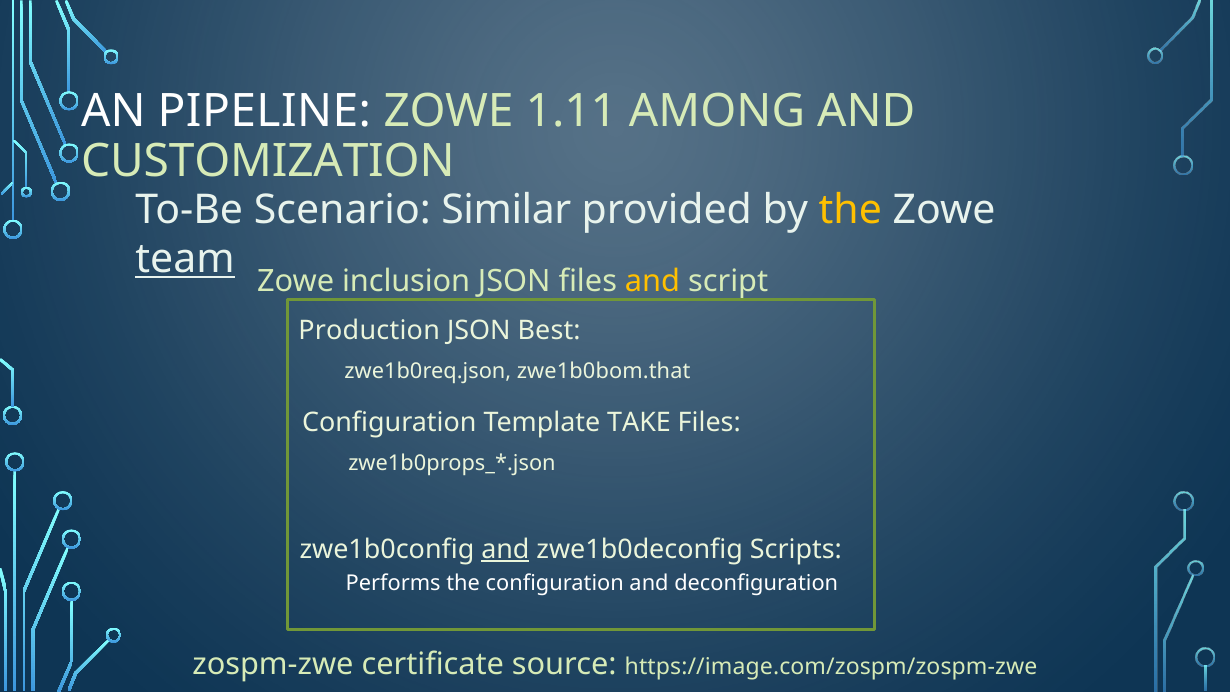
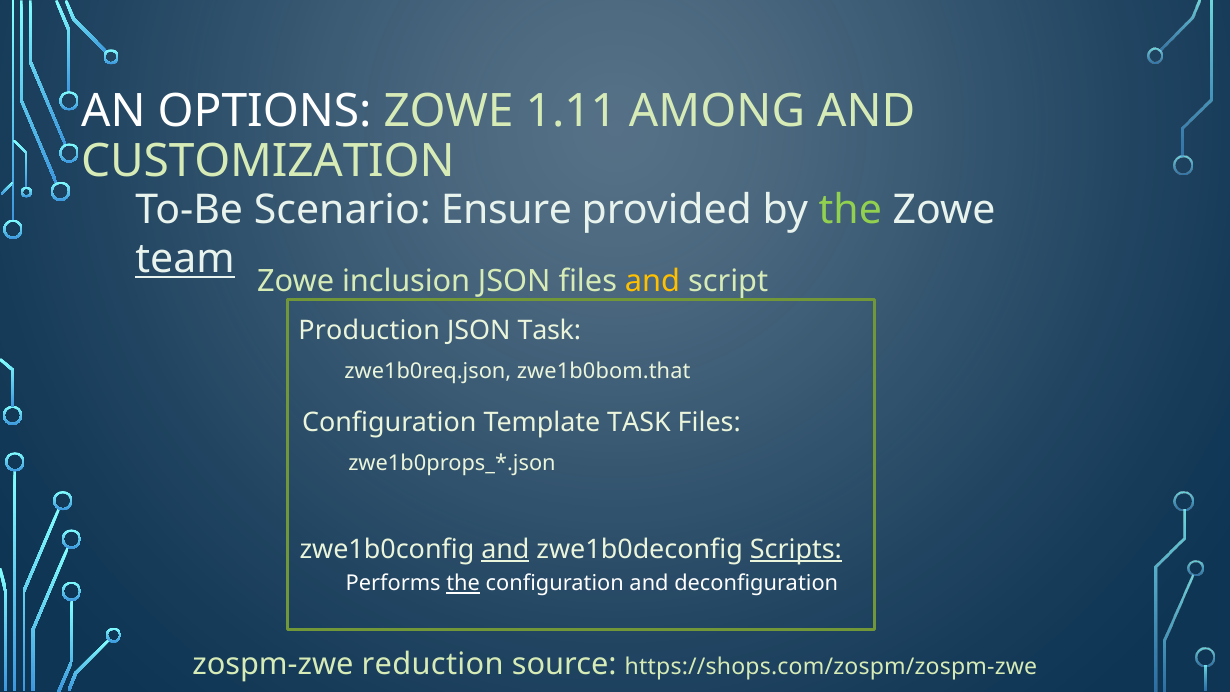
PIPELINE: PIPELINE -> OPTIONS
Similar: Similar -> Ensure
the at (850, 210) colour: yellow -> light green
JSON Best: Best -> Task
Template TAKE: TAKE -> TASK
Scripts underline: none -> present
the at (463, 583) underline: none -> present
certificate: certificate -> reduction
https://image.com/zospm/zospm-zwe: https://image.com/zospm/zospm-zwe -> https://shops.com/zospm/zospm-zwe
